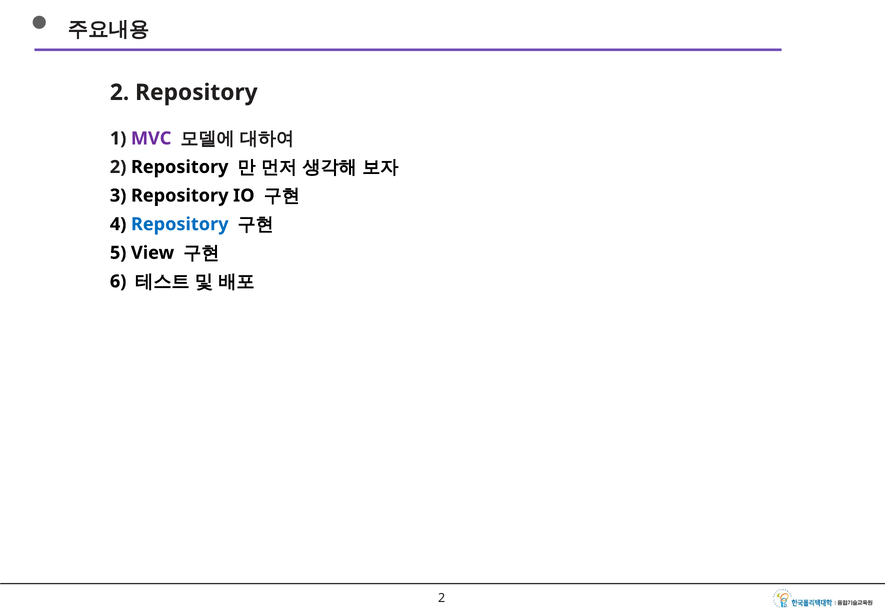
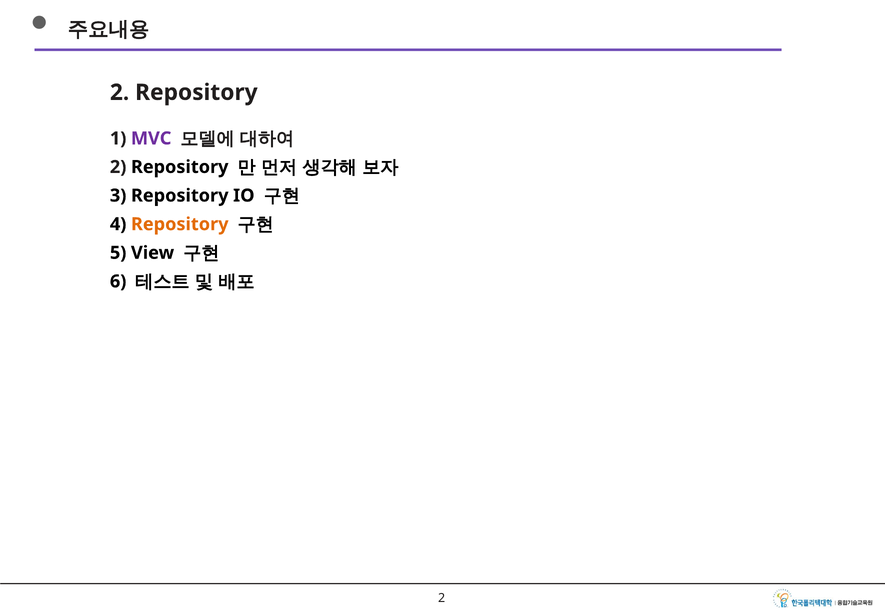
Repository at (180, 224) colour: blue -> orange
